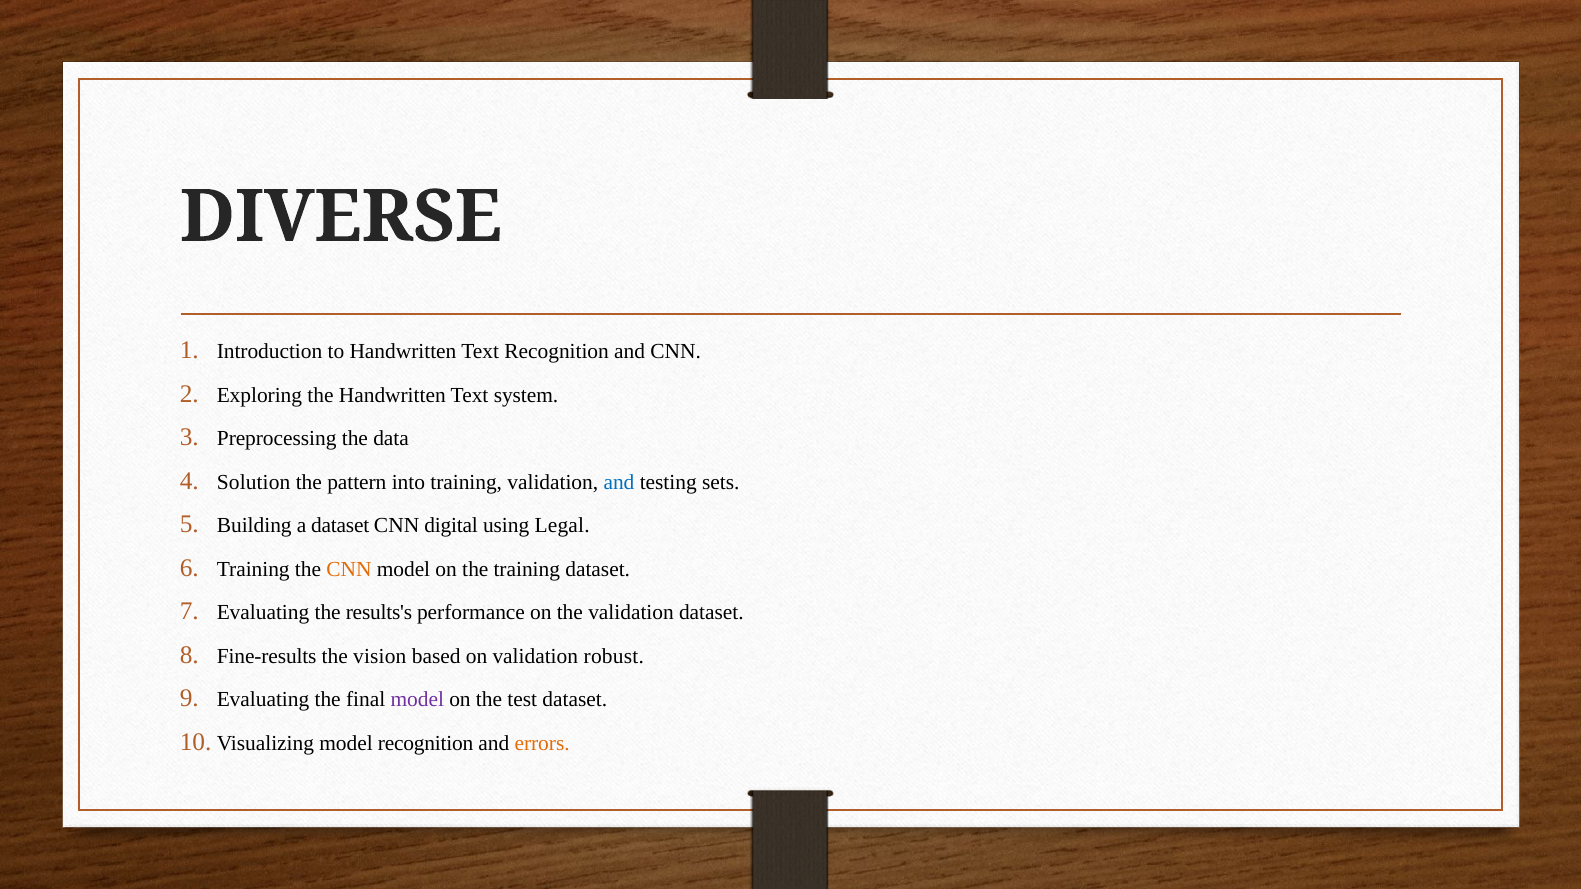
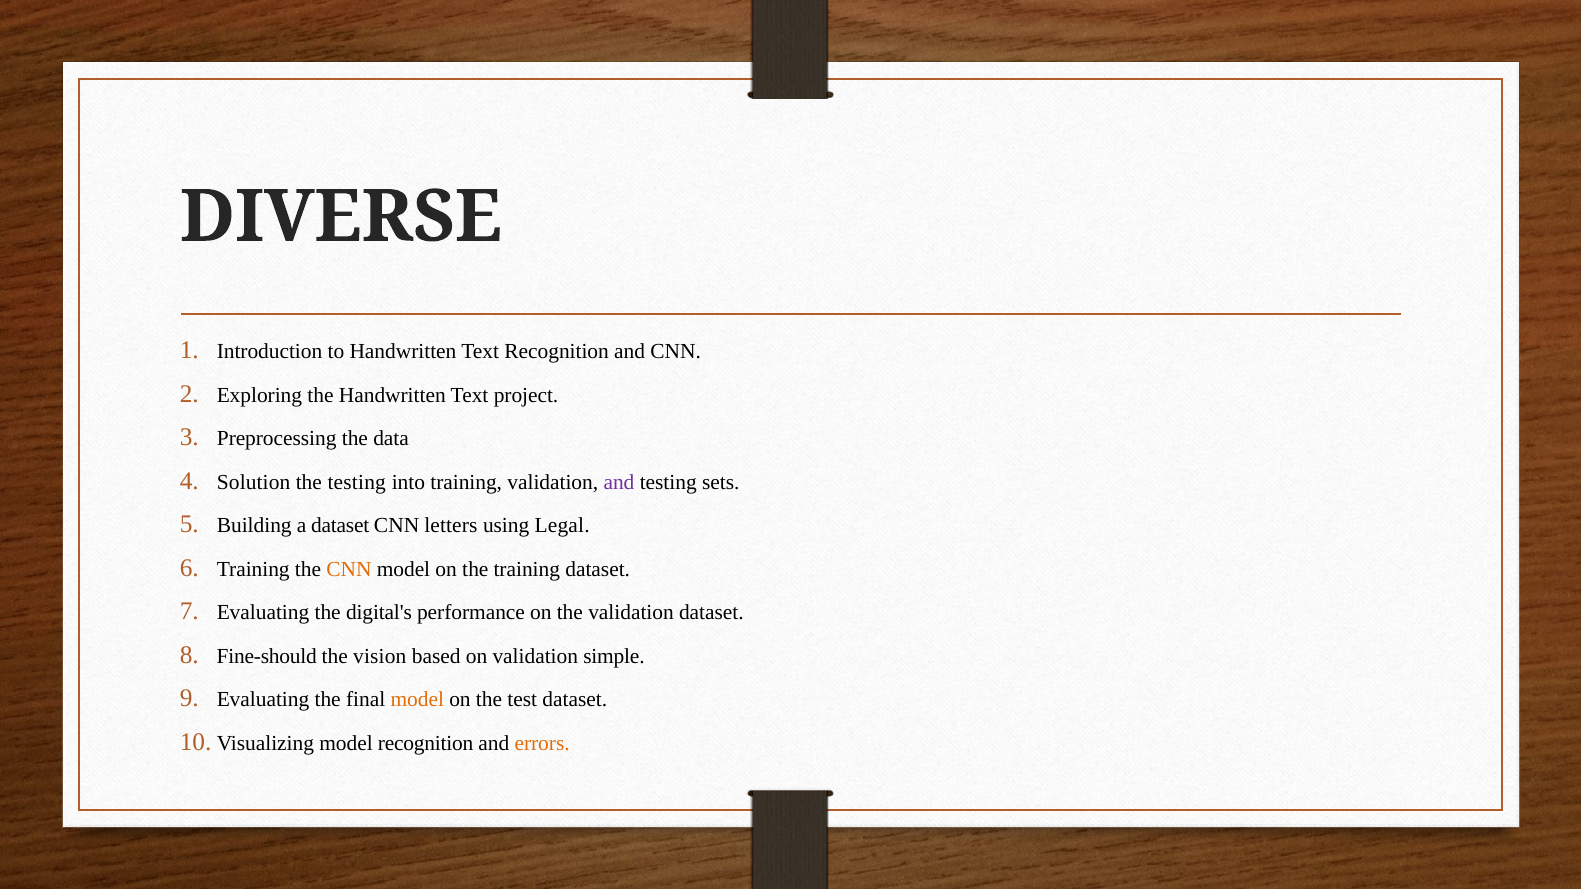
system: system -> project
the pattern: pattern -> testing
and at (619, 482) colour: blue -> purple
digital: digital -> letters
results's: results's -> digital's
Fine-results: Fine-results -> Fine-should
robust: robust -> simple
model at (417, 700) colour: purple -> orange
